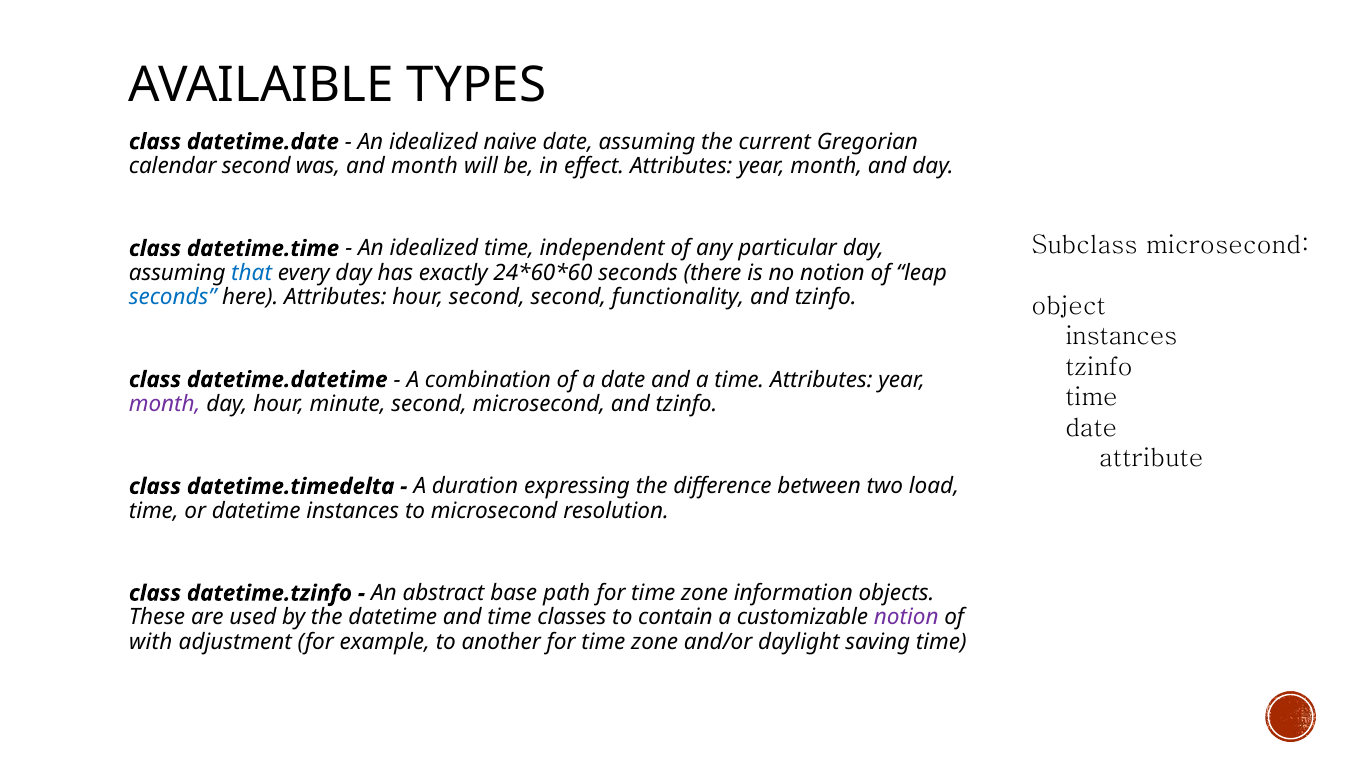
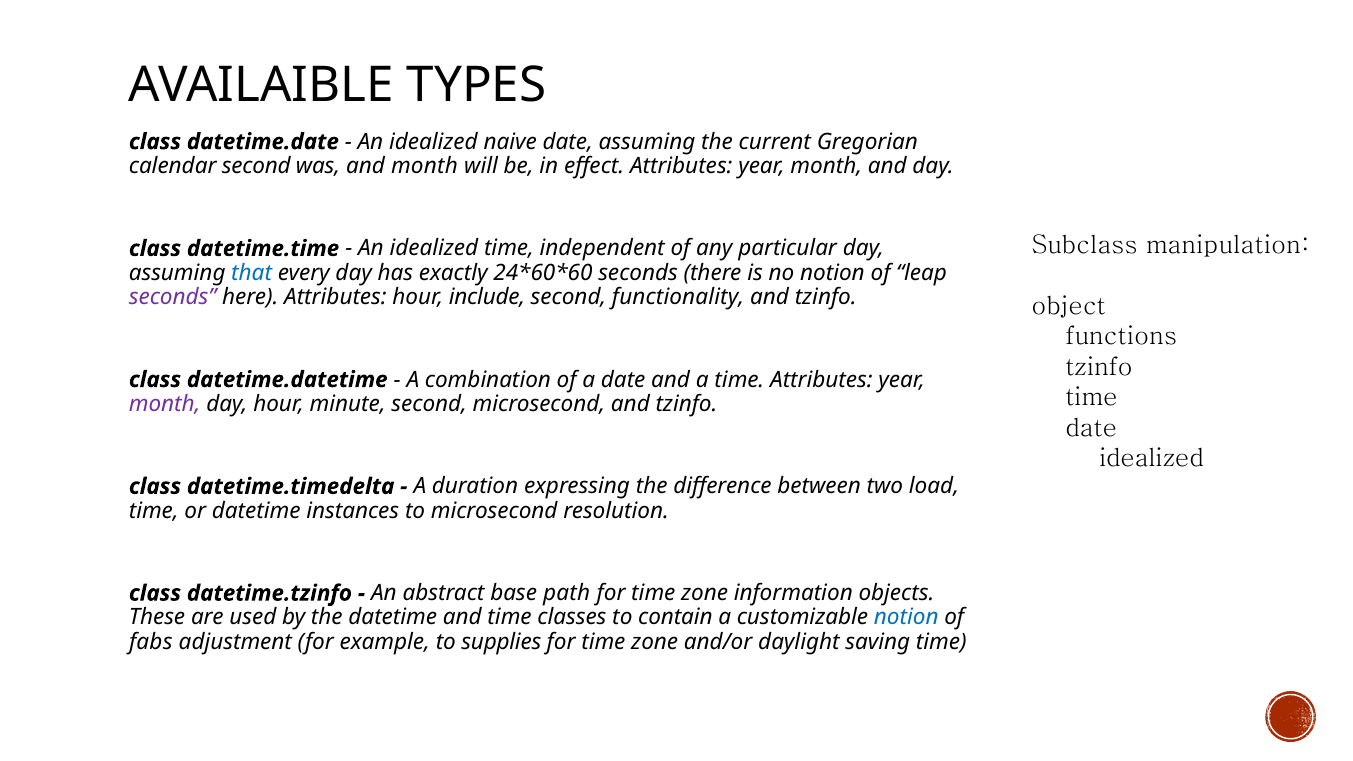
Subclass microsecond: microsecond -> manipulation
seconds at (173, 297) colour: blue -> purple
hour second: second -> include
instances at (1121, 336): instances -> functions
attribute at (1151, 458): attribute -> idealized
notion at (906, 618) colour: purple -> blue
with: with -> fabs
another: another -> supplies
